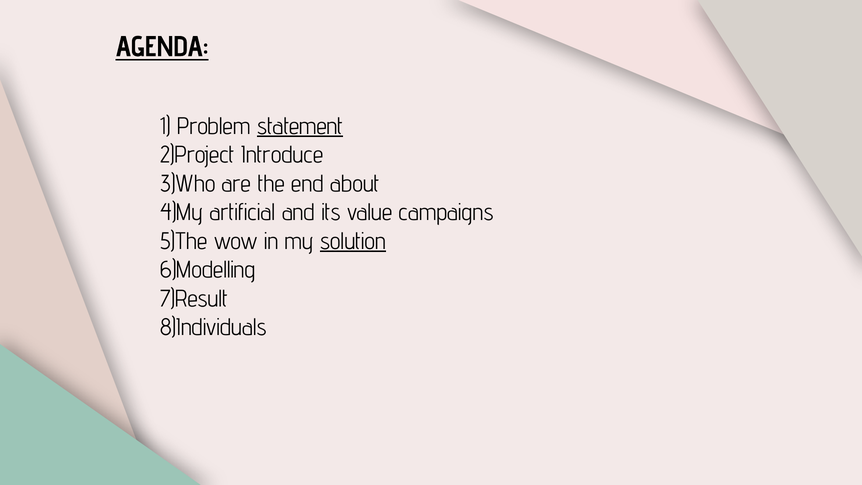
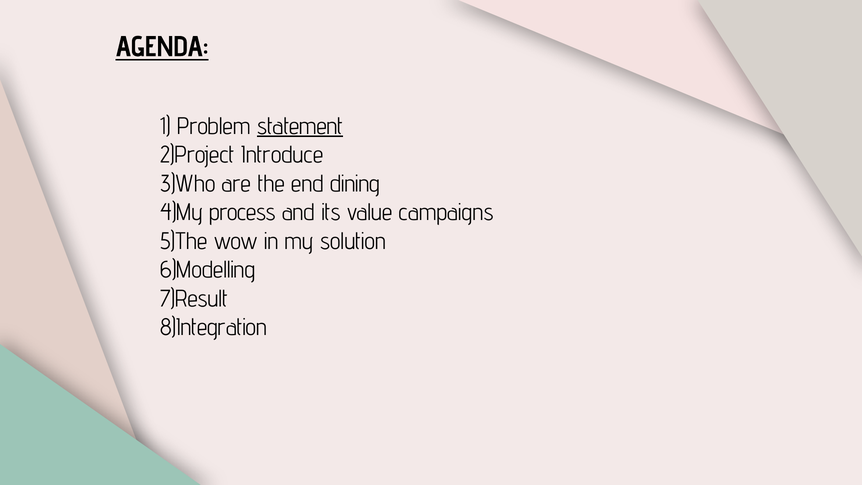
about: about -> dining
artificial: artificial -> process
solution underline: present -> none
8)Individuals: 8)Individuals -> 8)Integration
